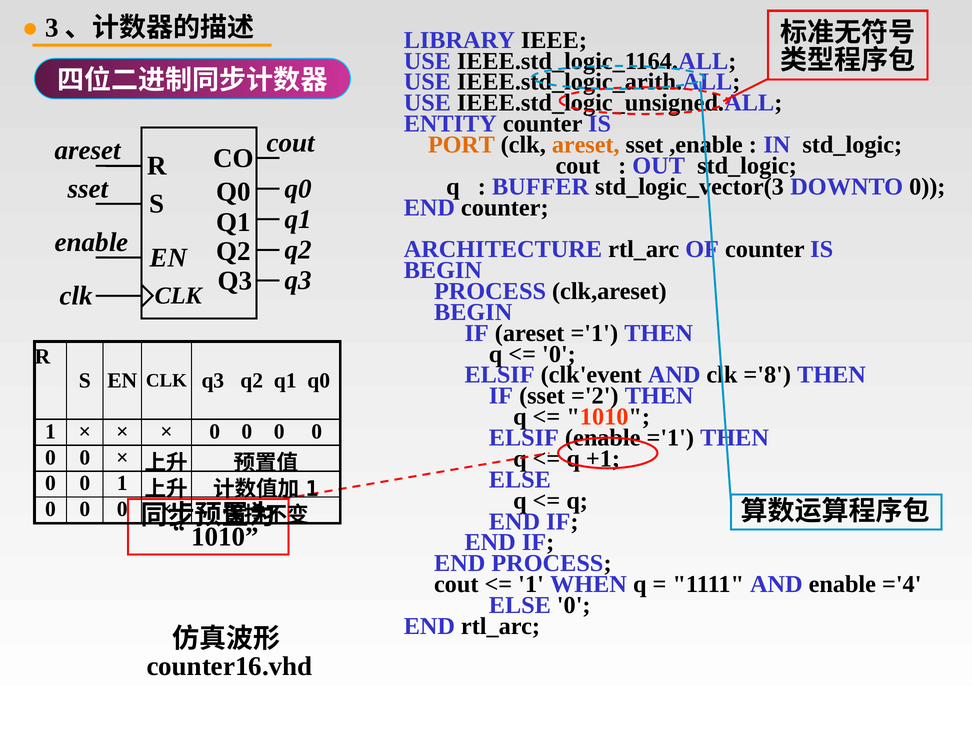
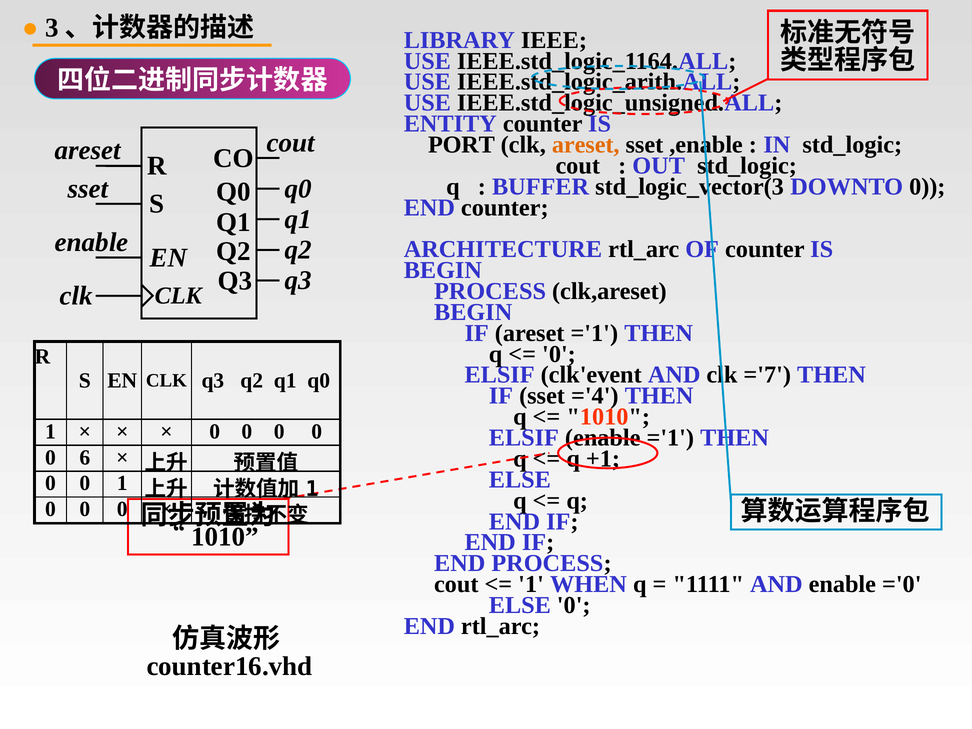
PORT colour: orange -> black
='8: ='8 -> ='7
='2: ='2 -> ='4
0 at (85, 457): 0 -> 6
='4: ='4 -> ='0
